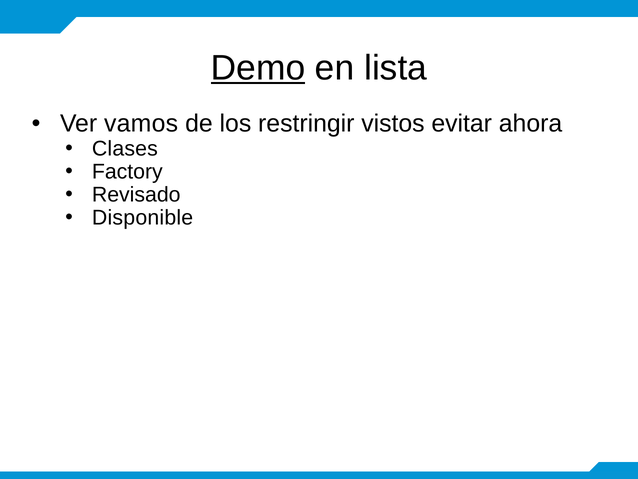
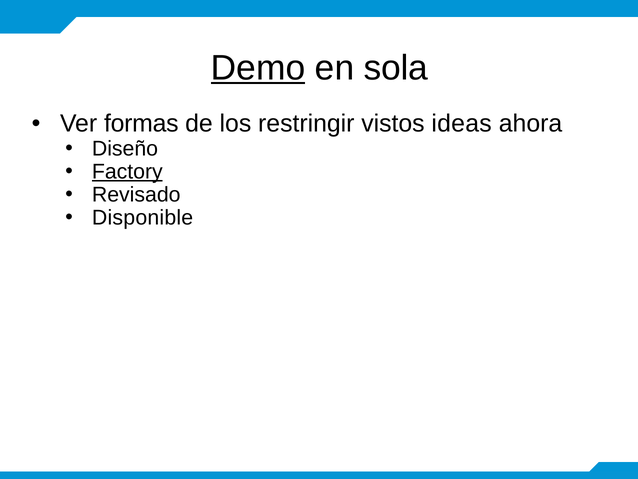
lista: lista -> sola
vamos: vamos -> formas
evitar: evitar -> ideas
Clases: Clases -> Diseño
Factory underline: none -> present
